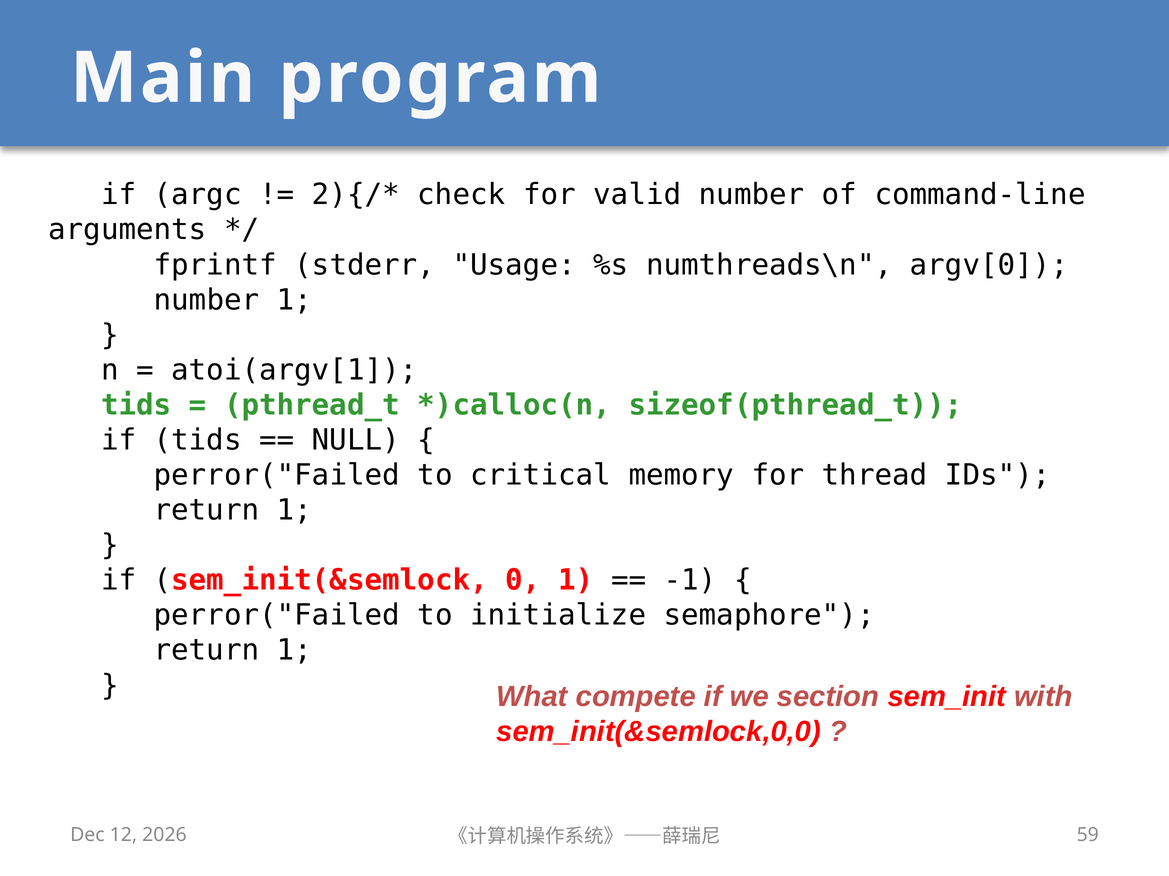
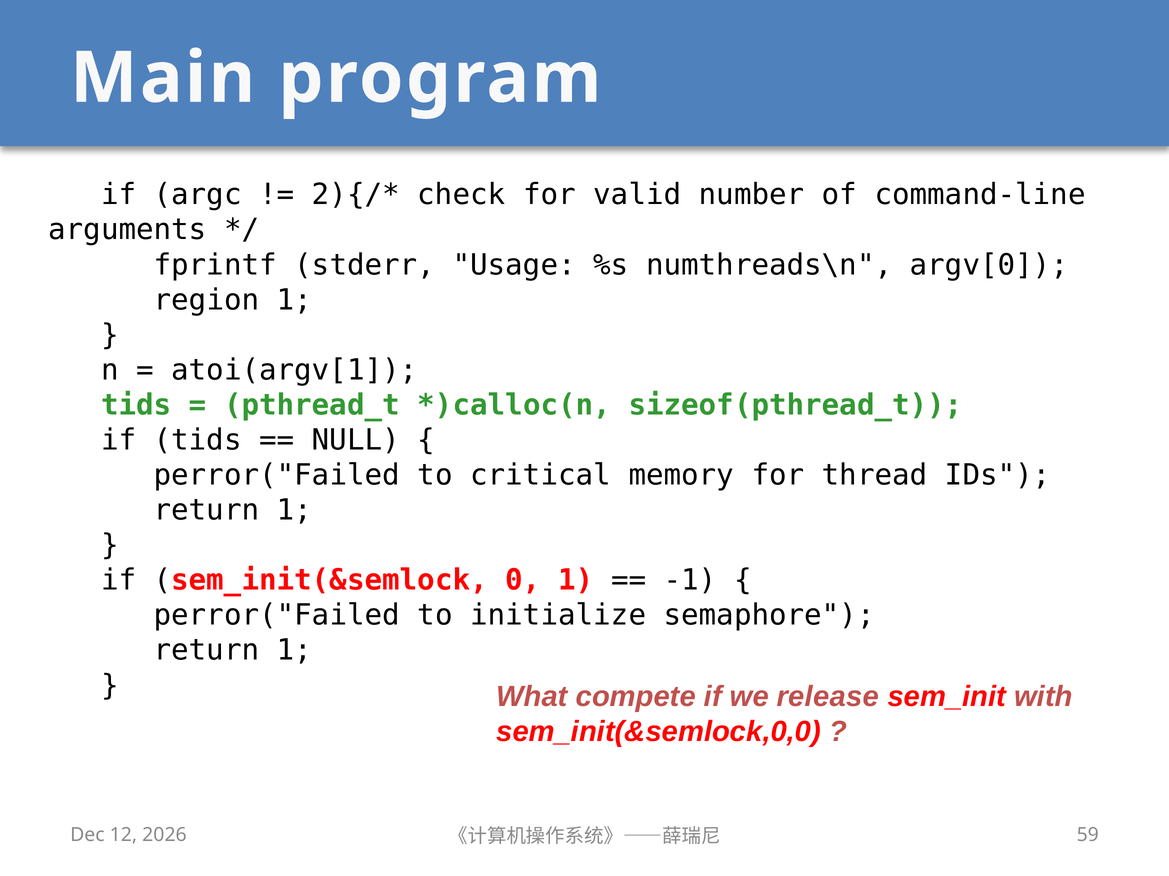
number at (207, 300): number -> region
section: section -> release
